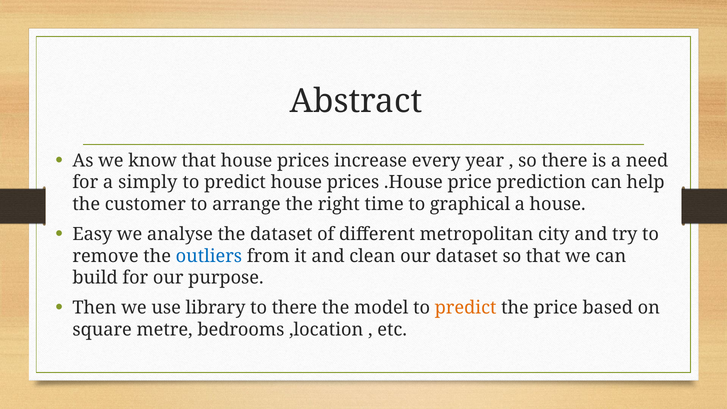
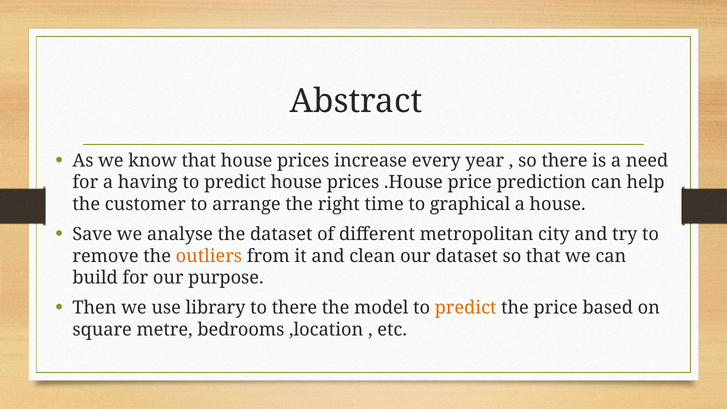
simply: simply -> having
Easy: Easy -> Save
outliers colour: blue -> orange
